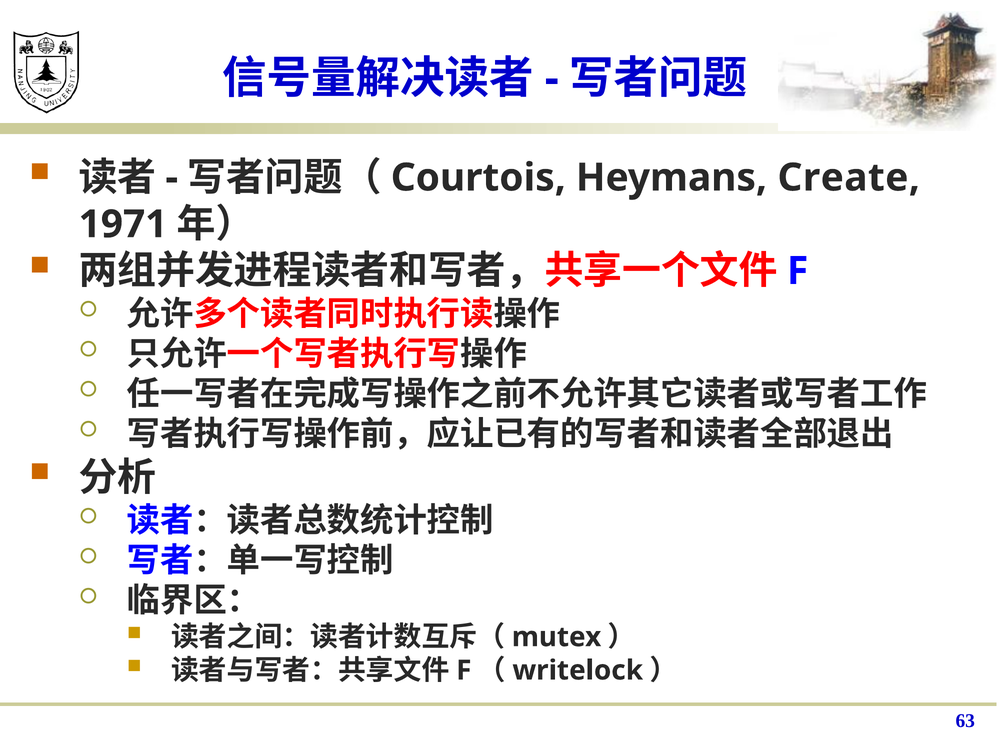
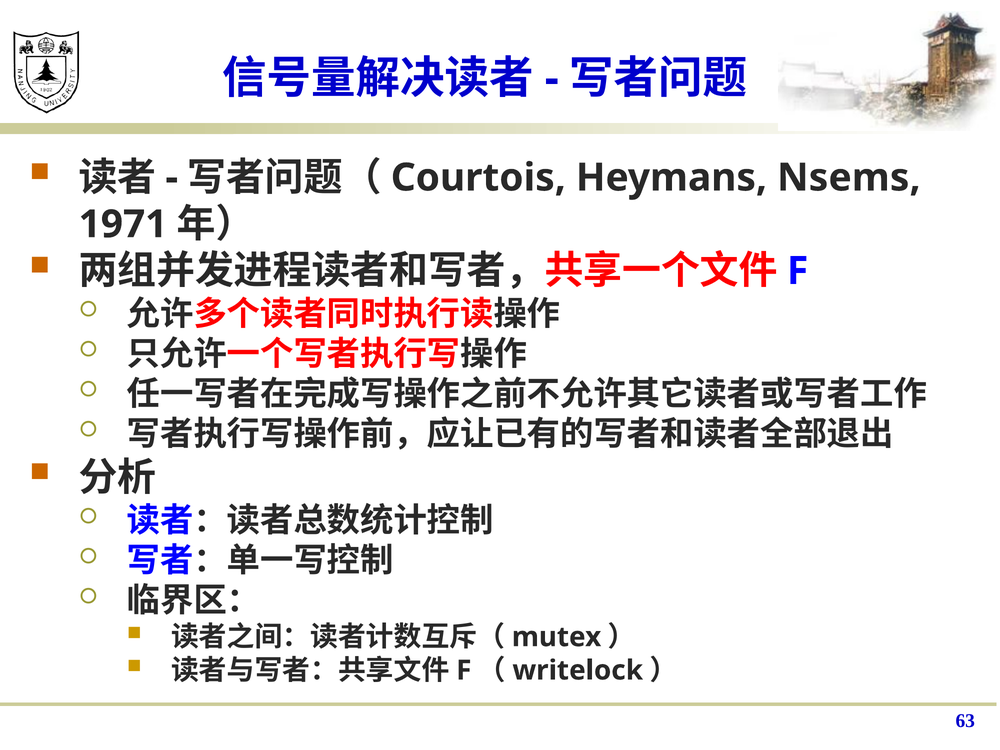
Create: Create -> Nsems
